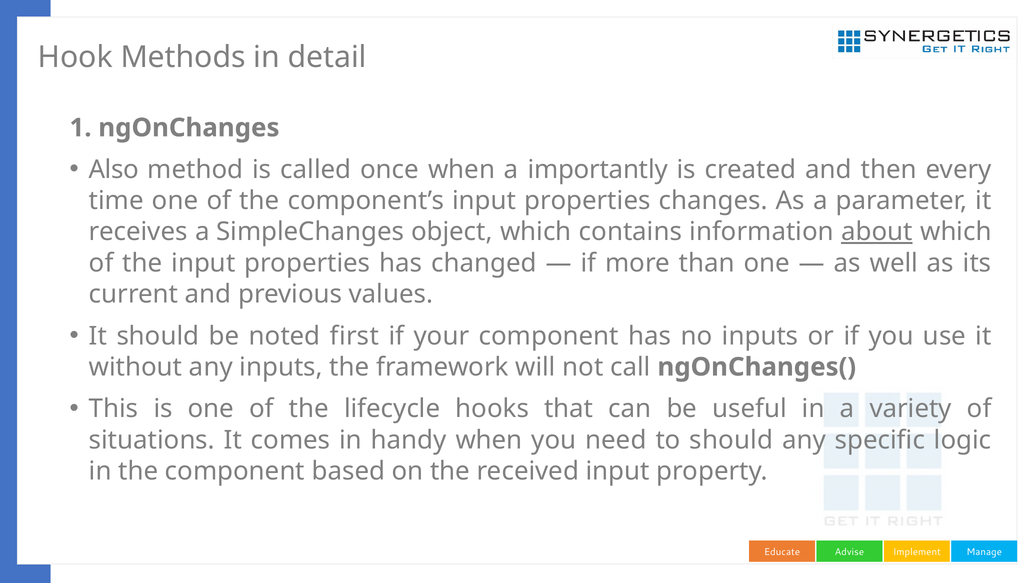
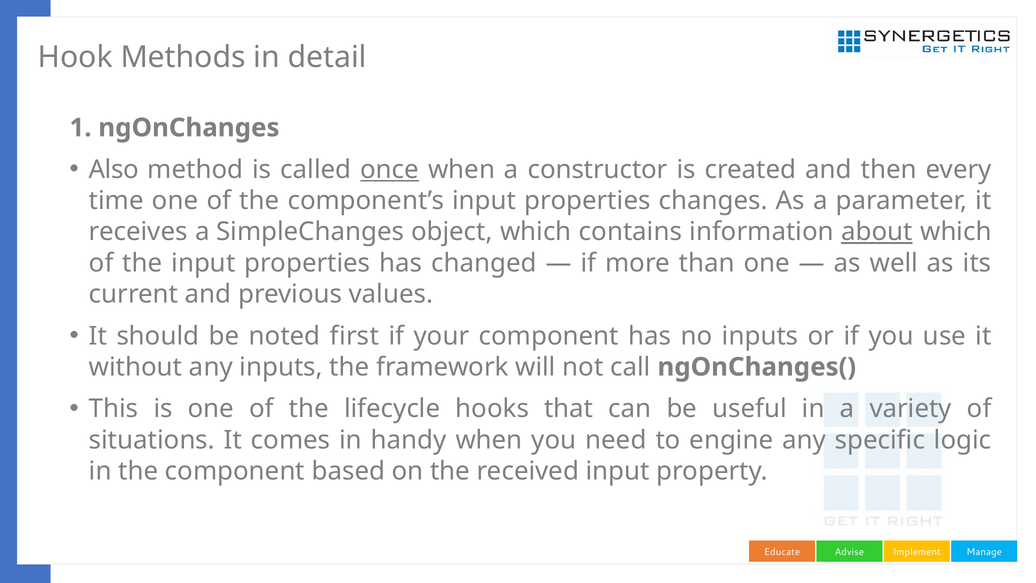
once underline: none -> present
importantly: importantly -> constructor
to should: should -> engine
